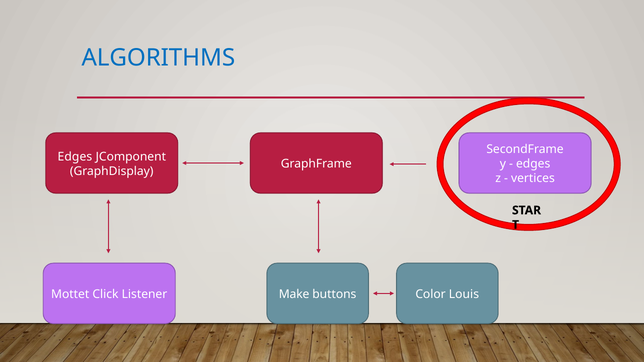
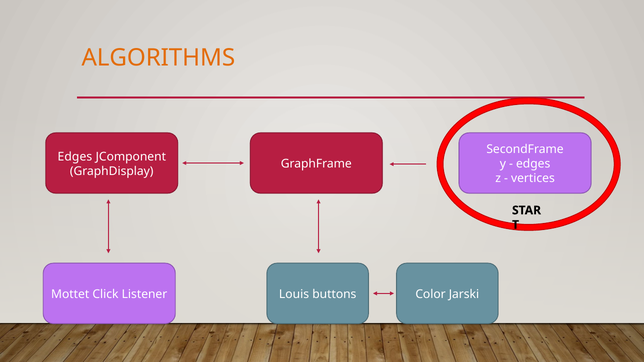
ALGORITHMS colour: blue -> orange
Make: Make -> Louis
Louis: Louis -> Jarski
